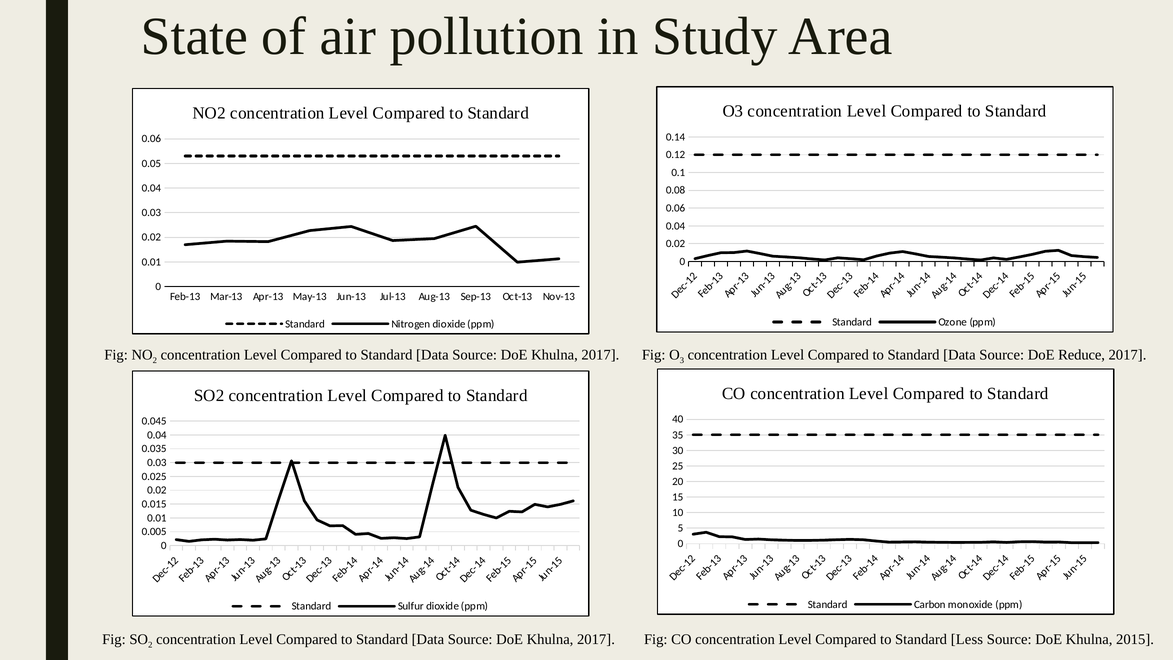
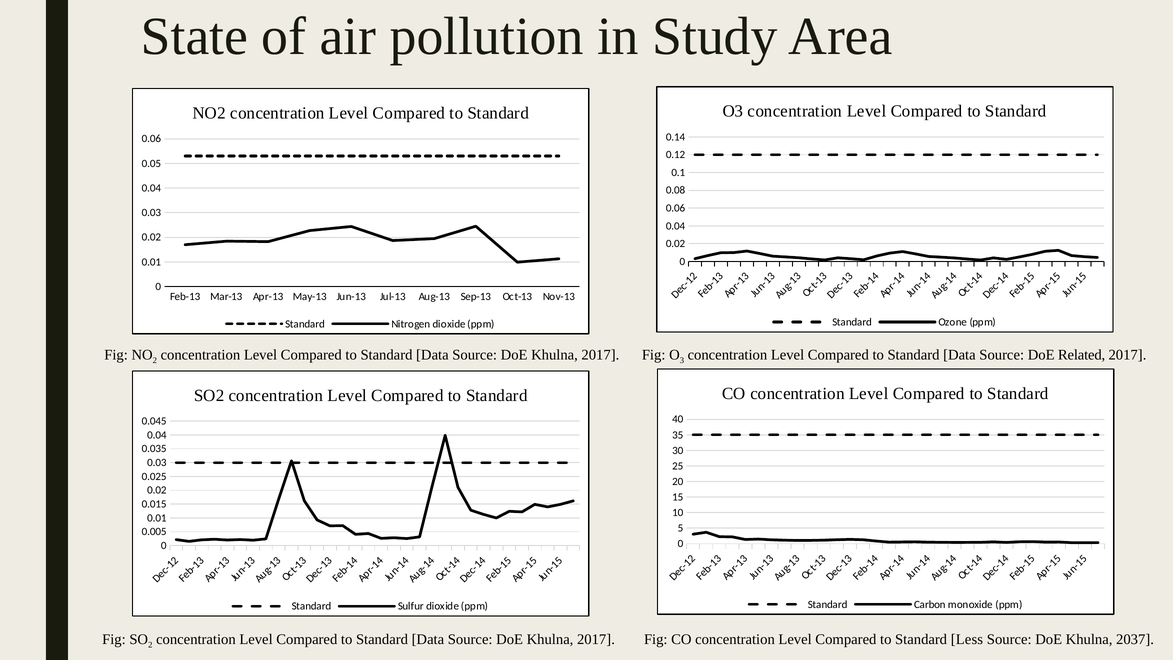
Reduce: Reduce -> Related
2015: 2015 -> 2037
